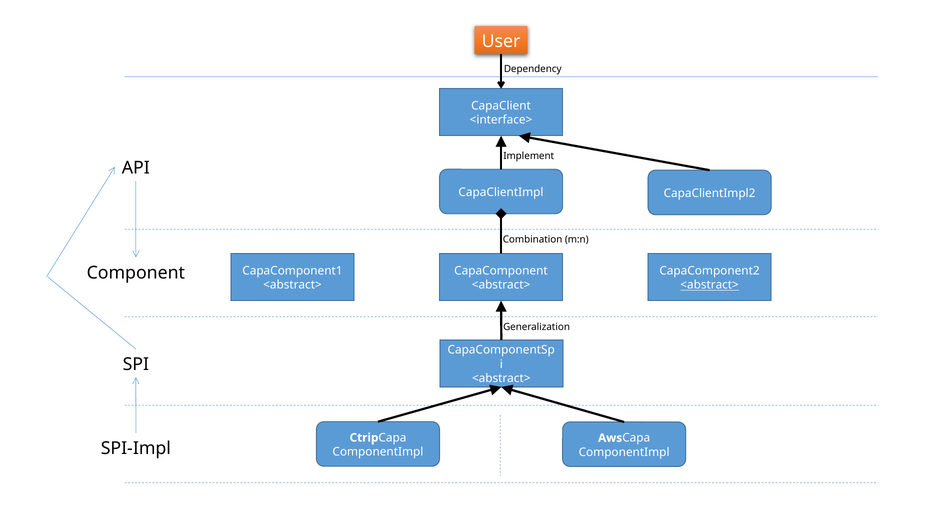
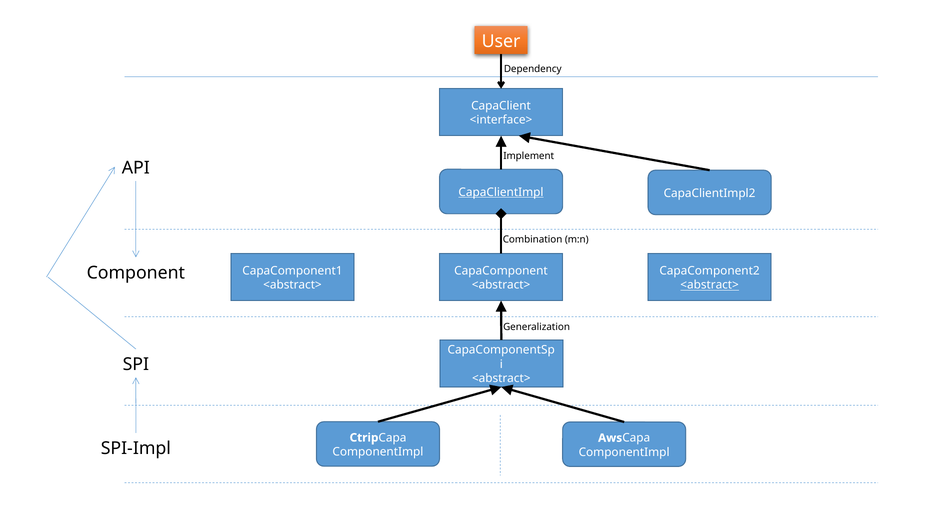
CapaClientImpl underline: none -> present
